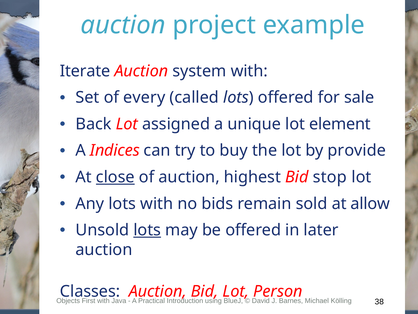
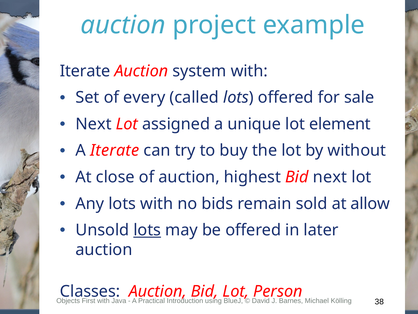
Back at (94, 124): Back -> Next
A Indices: Indices -> Iterate
provide: provide -> without
close underline: present -> none
Bid stop: stop -> next
